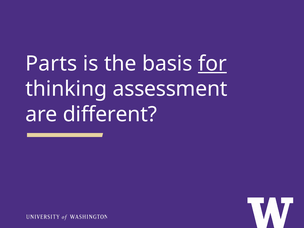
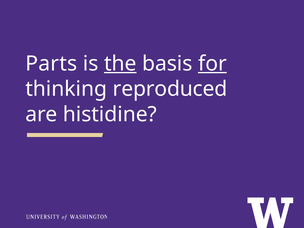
the underline: none -> present
assessment: assessment -> reproduced
different: different -> histidine
